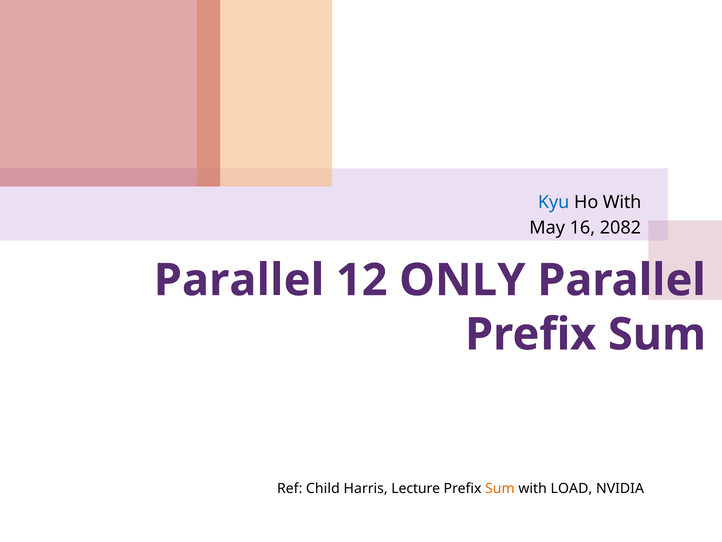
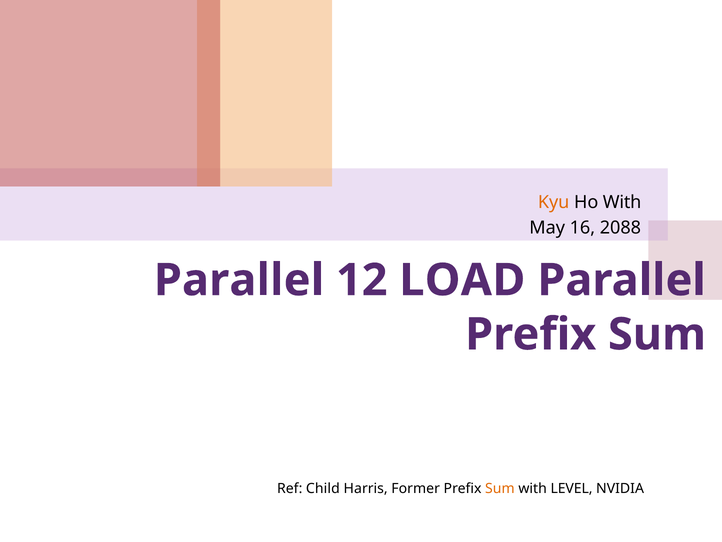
Kyu colour: blue -> orange
2082: 2082 -> 2088
ONLY: ONLY -> LOAD
Lecture: Lecture -> Former
LOAD: LOAD -> LEVEL
